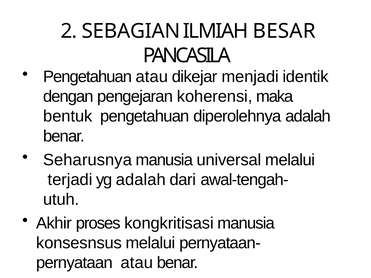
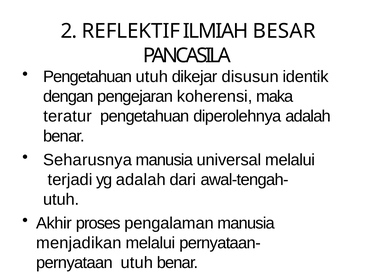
SEBAGIAN: SEBAGIAN -> REFLEKTIF
Pengetahuan atau: atau -> utuh
menjadi: menjadi -> disusun
bentuk: bentuk -> teratur
kongkritisasi: kongkritisasi -> pengalaman
konsesnsus: konsesnsus -> menjadikan
atau at (137, 263): atau -> utuh
